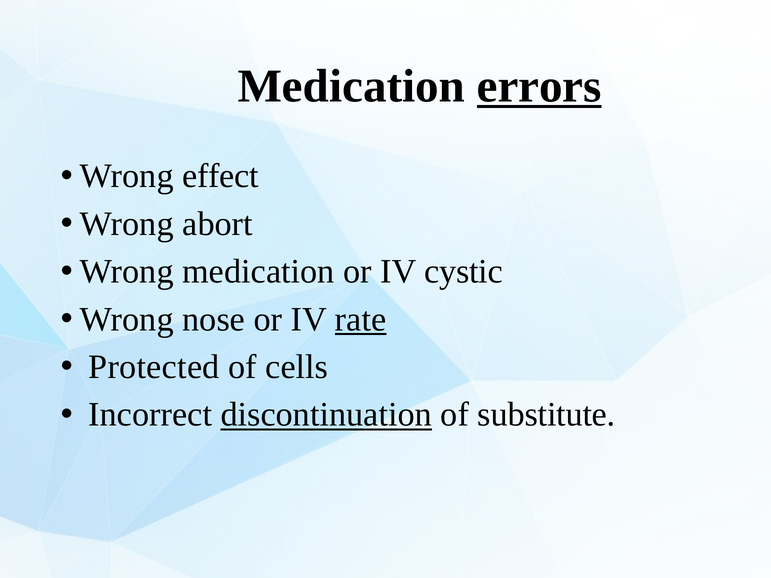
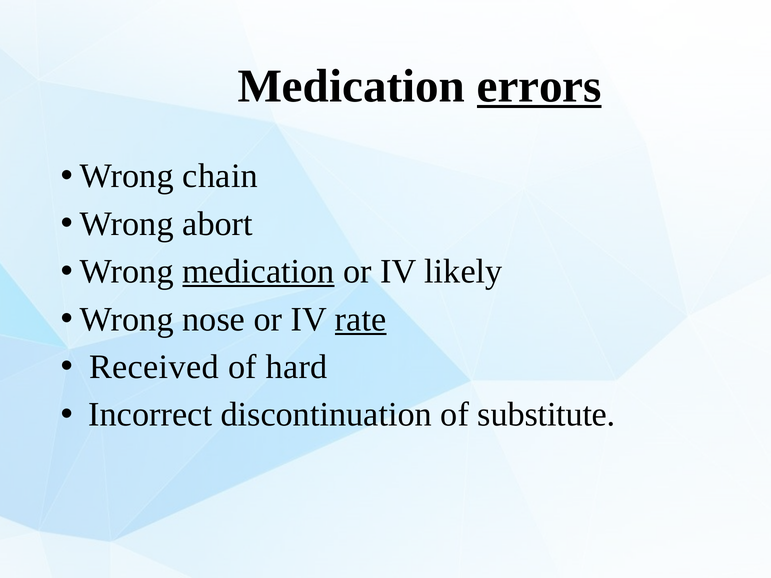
effect: effect -> chain
medication at (258, 272) underline: none -> present
cystic: cystic -> likely
Protected: Protected -> Received
cells: cells -> hard
discontinuation underline: present -> none
